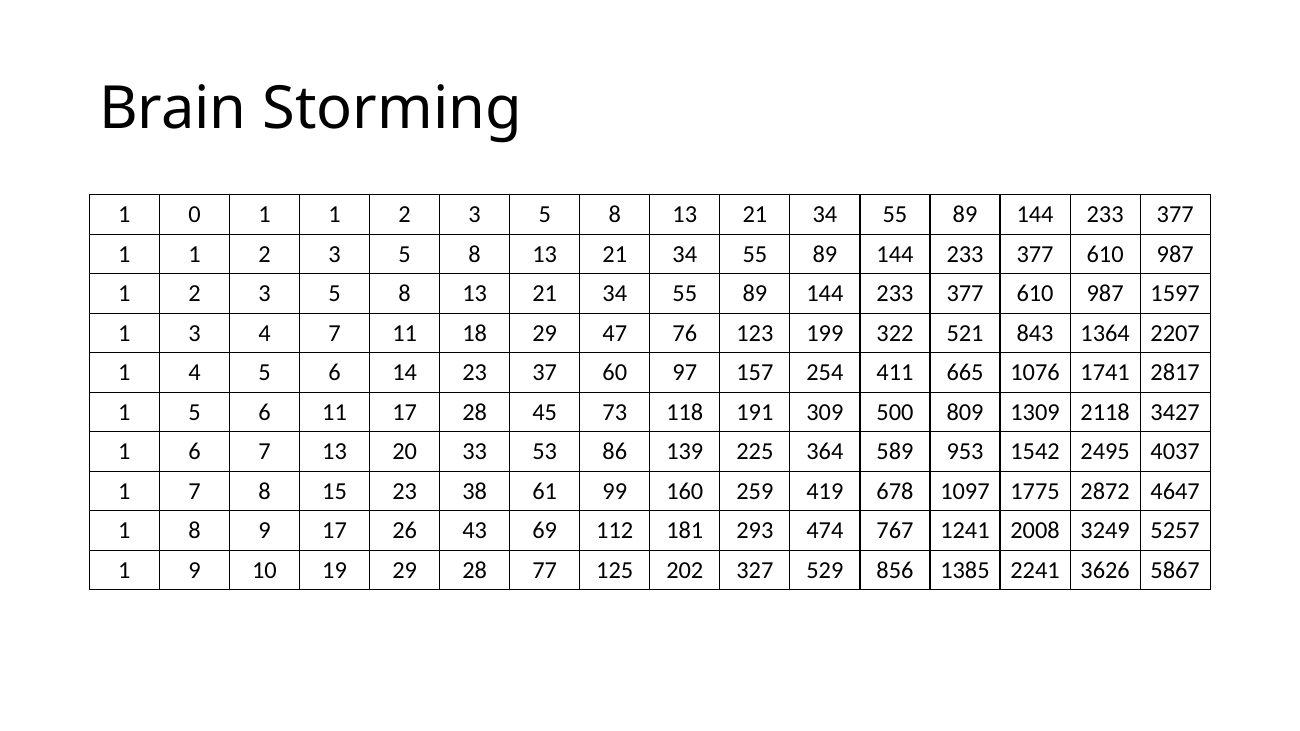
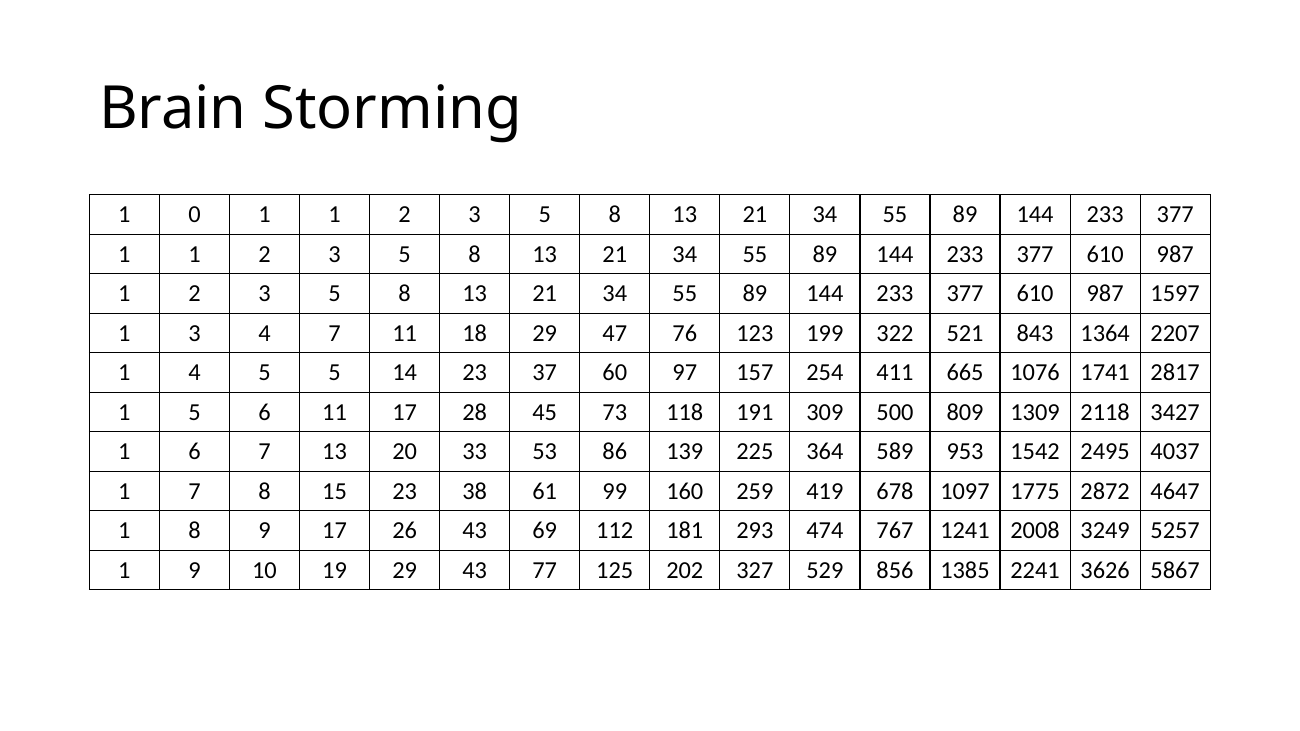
4 5 6: 6 -> 5
29 28: 28 -> 43
